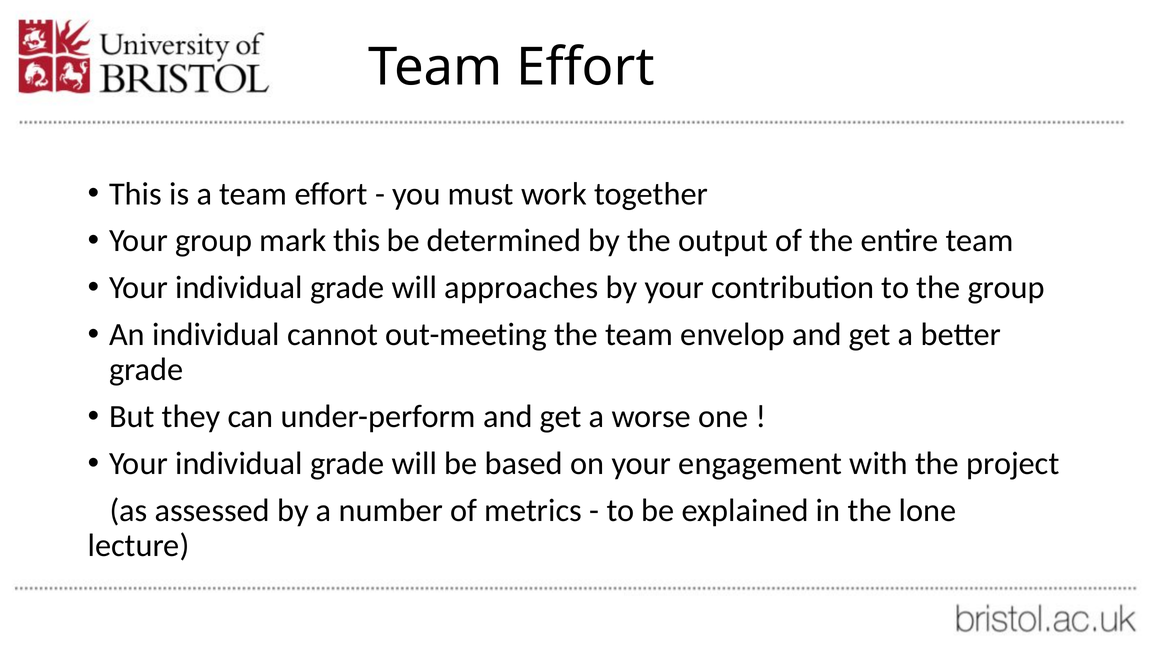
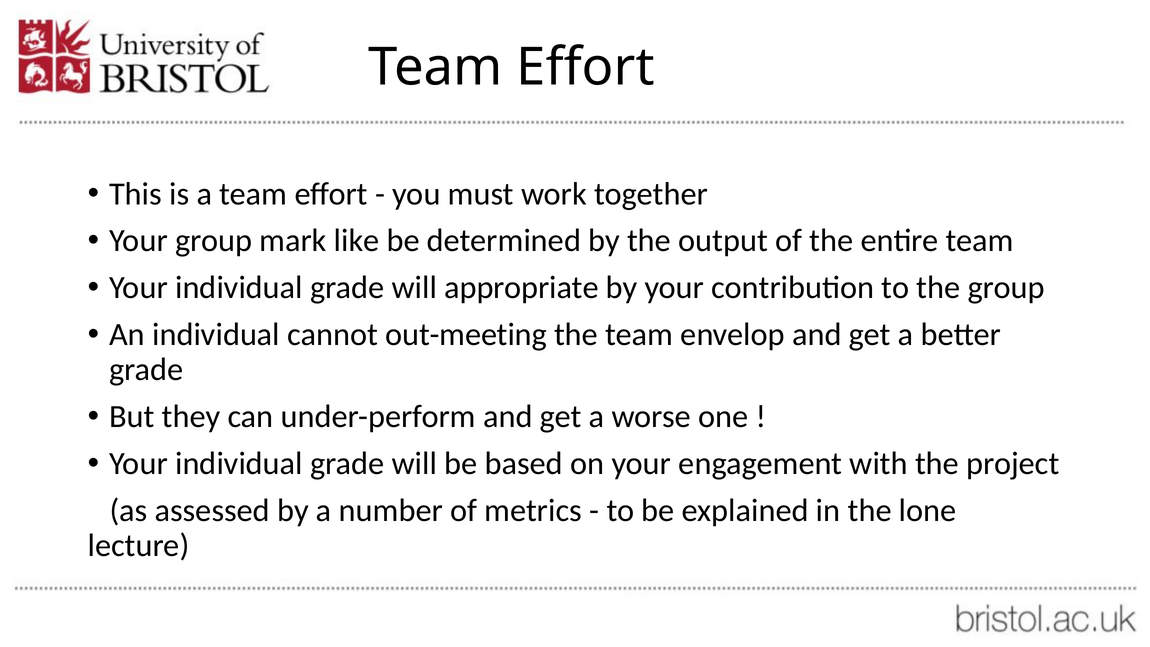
mark this: this -> like
approaches: approaches -> appropriate
